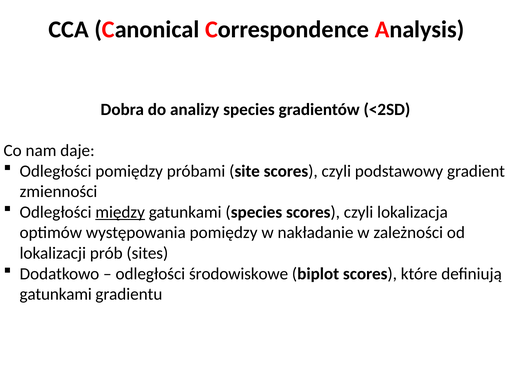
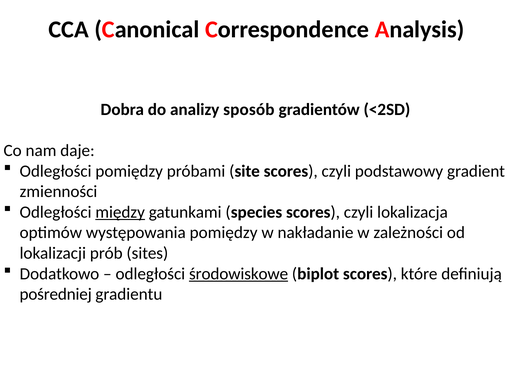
analizy species: species -> sposób
środowiskowe underline: none -> present
gatunkami at (56, 295): gatunkami -> pośredniej
